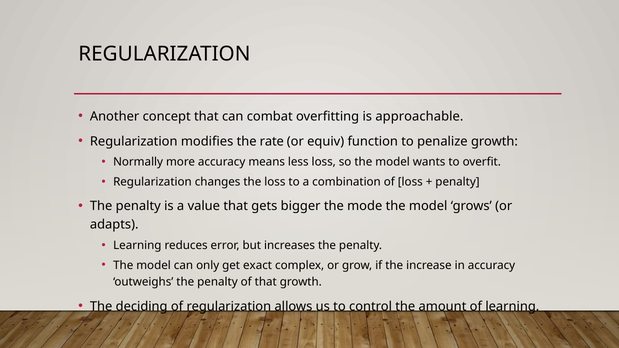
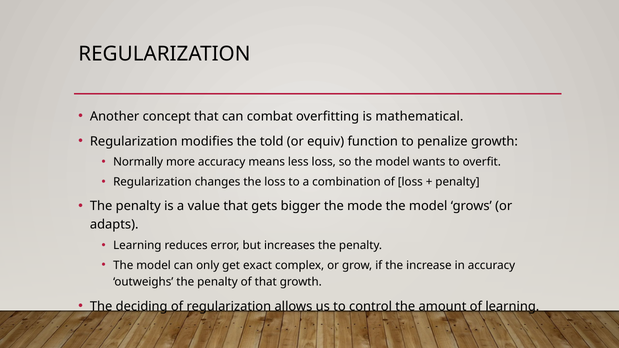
approachable: approachable -> mathematical
rate: rate -> told
